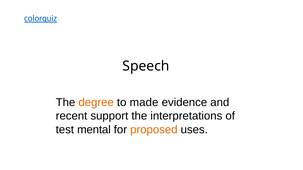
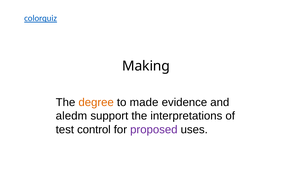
Speech: Speech -> Making
recent: recent -> aledm
mental: mental -> control
proposed colour: orange -> purple
